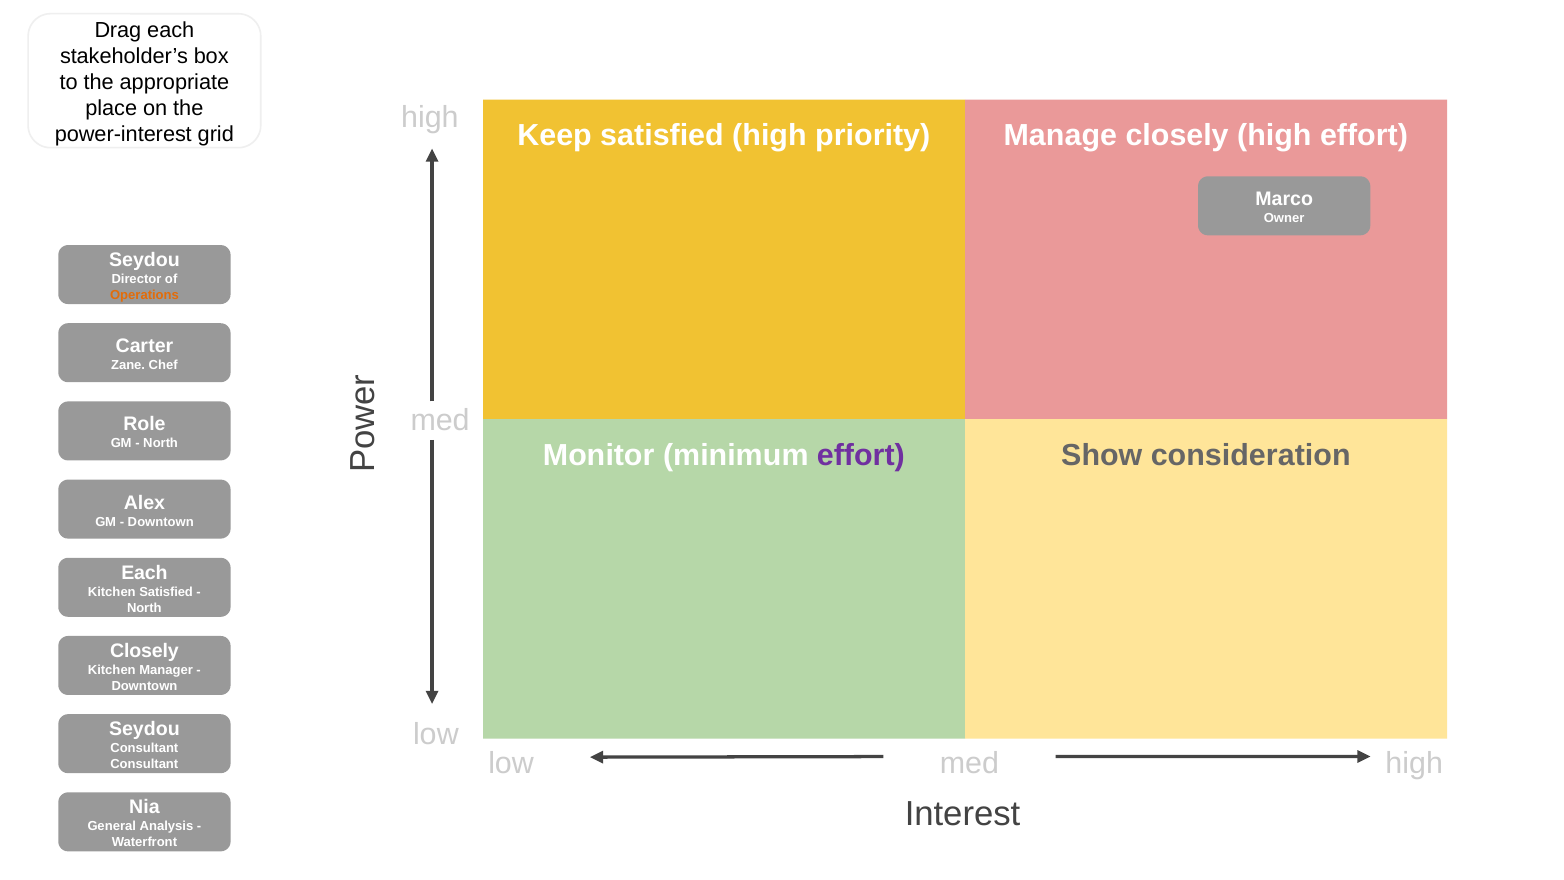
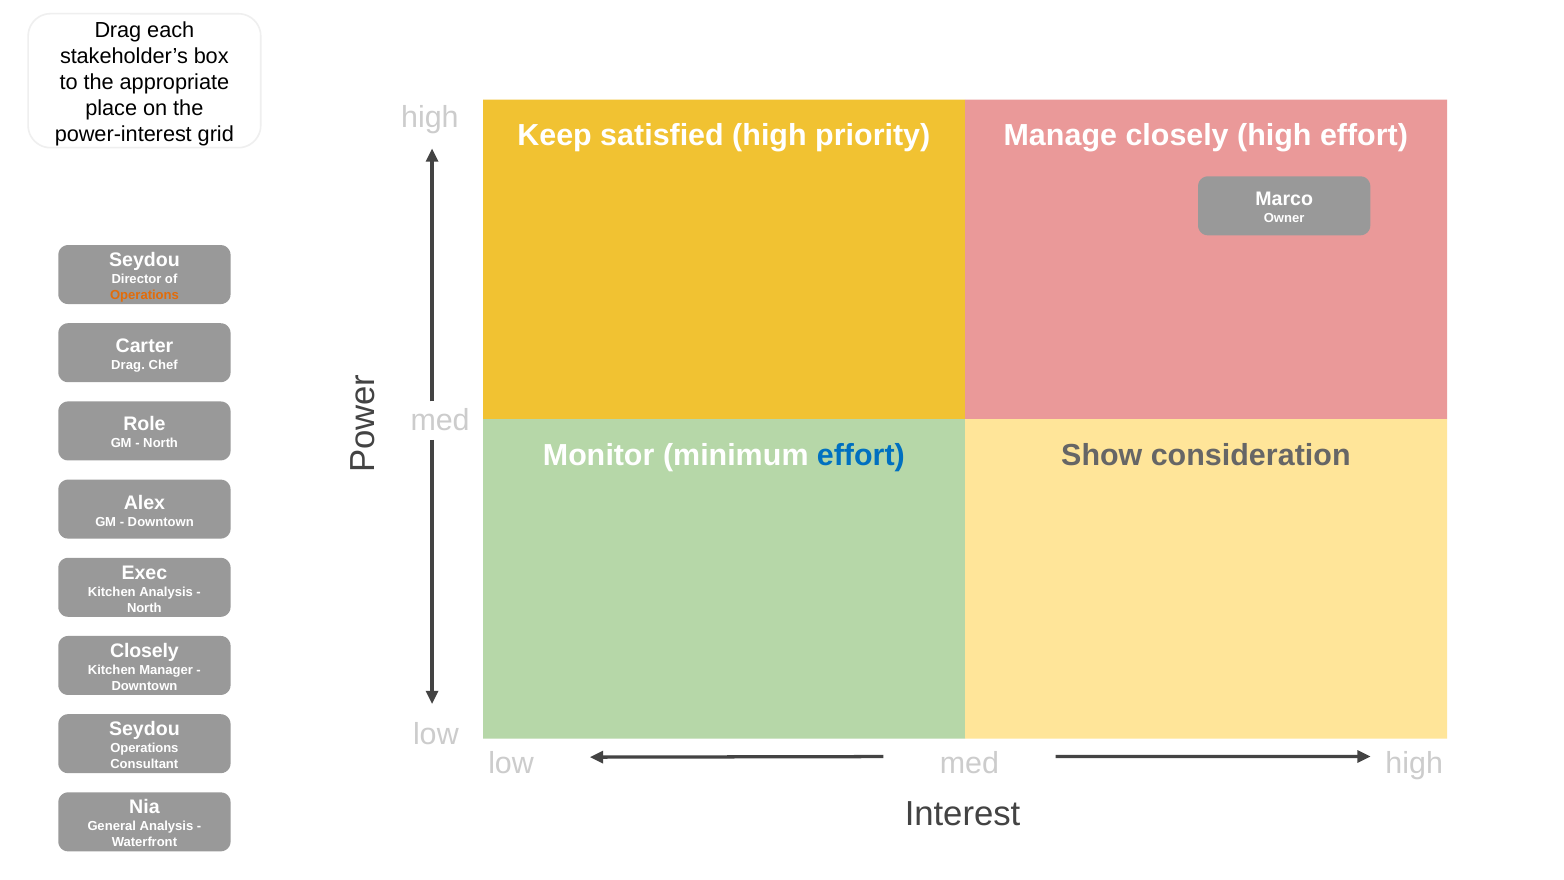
Zane at (128, 365): Zane -> Drag
effort at (861, 455) colour: purple -> blue
Each at (144, 573): Each -> Exec
Kitchen Satisfied: Satisfied -> Analysis
Consultant at (144, 748): Consultant -> Operations
